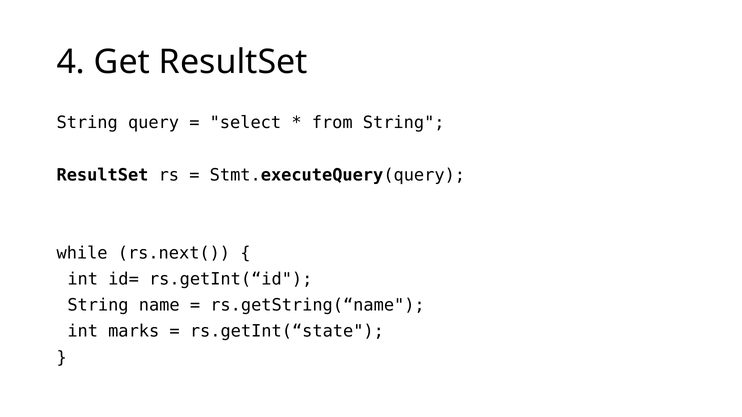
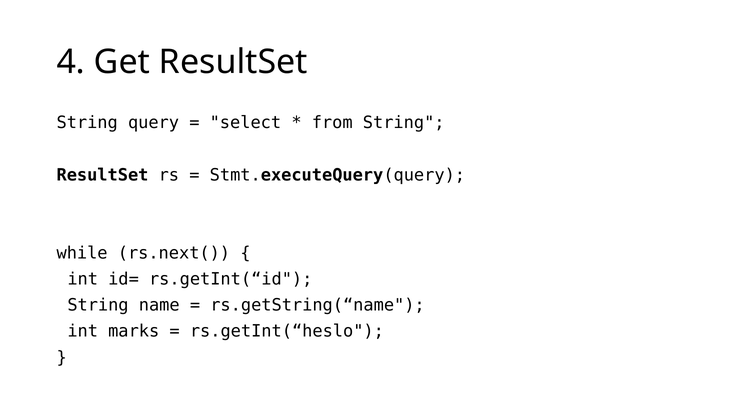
rs.getInt(“state: rs.getInt(“state -> rs.getInt(“heslo
